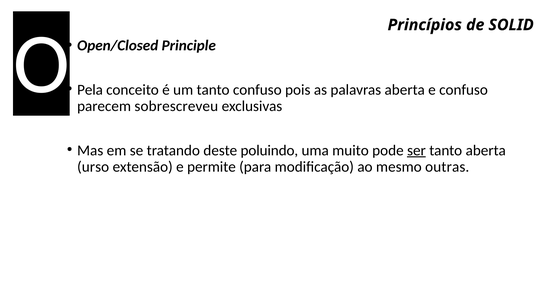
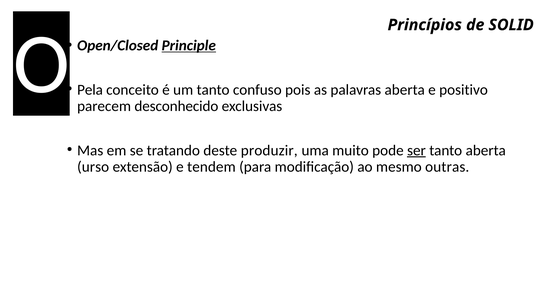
Principle underline: none -> present
e confuso: confuso -> positivo
sobrescreveu: sobrescreveu -> desconhecido
poluindo: poluindo -> produzir
permite: permite -> tendem
